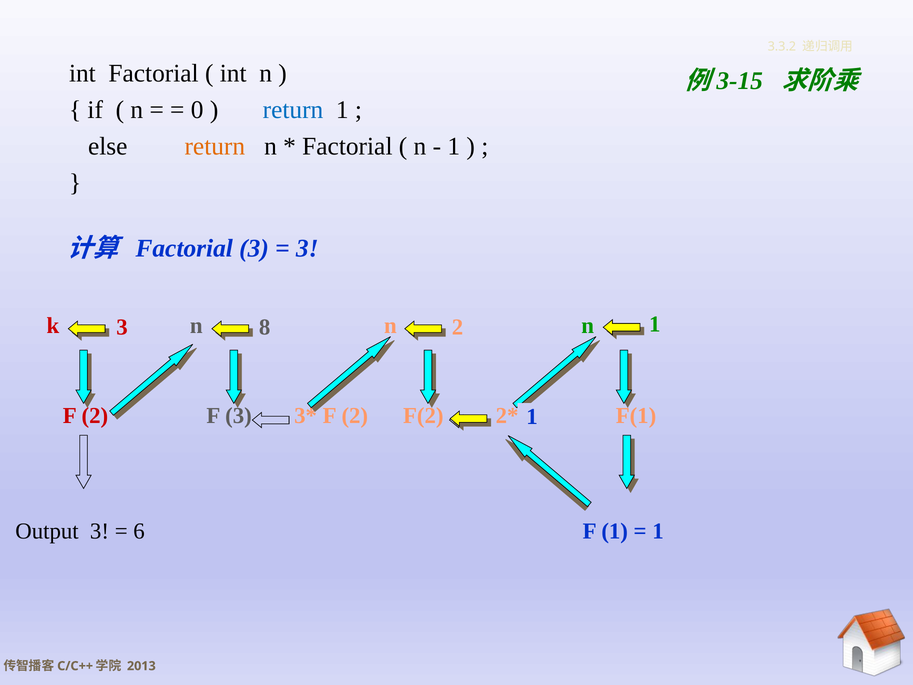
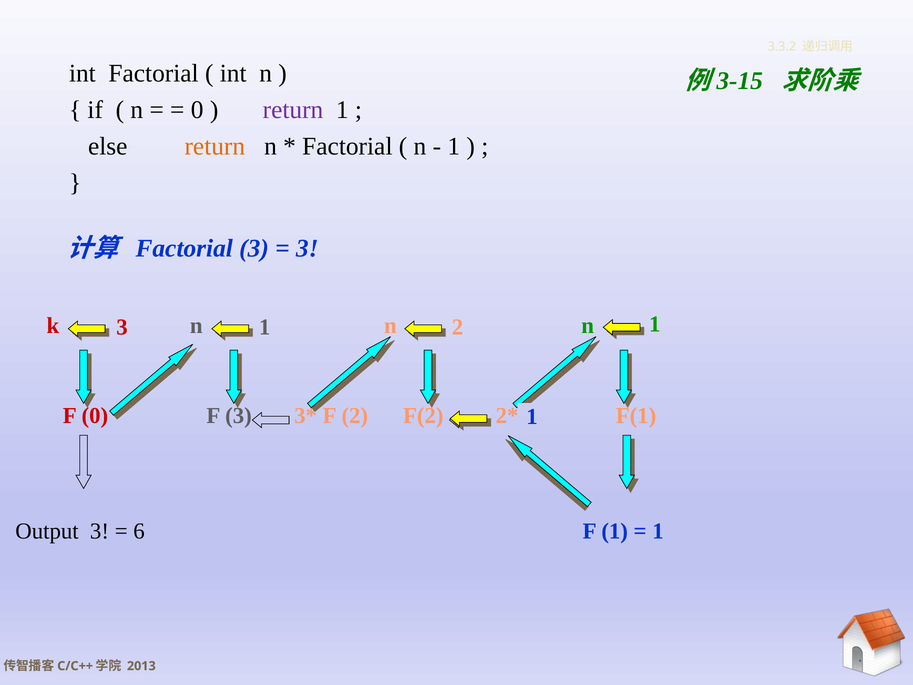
return at (293, 110) colour: blue -> purple
8 at (265, 327): 8 -> 1
2 at (95, 416): 2 -> 0
